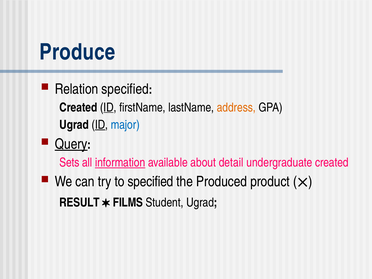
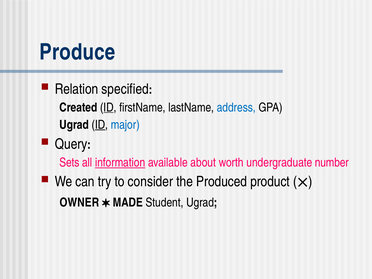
address colour: orange -> blue
Query underline: present -> none
detail: detail -> worth
undergraduate created: created -> number
to specified: specified -> consider
RESULT: RESULT -> OWNER
FILMS: FILMS -> MADE
